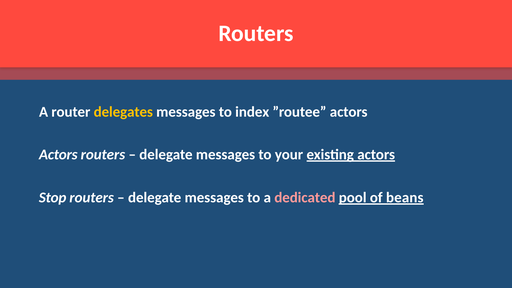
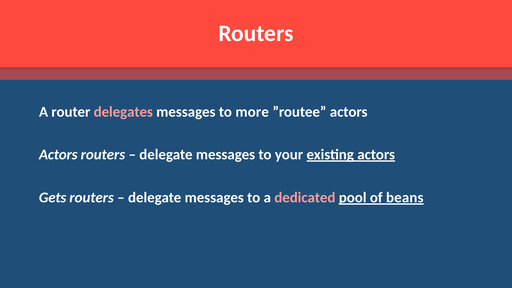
delegates colour: yellow -> pink
index: index -> more
Stop: Stop -> Gets
